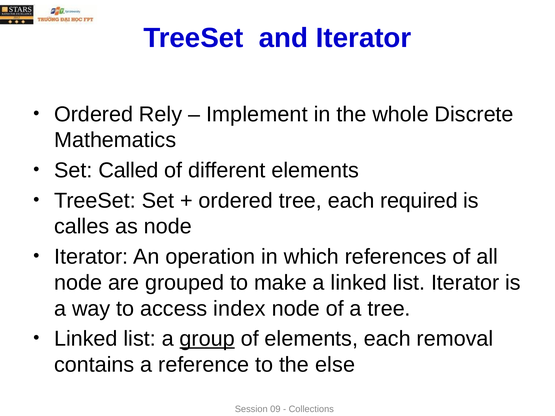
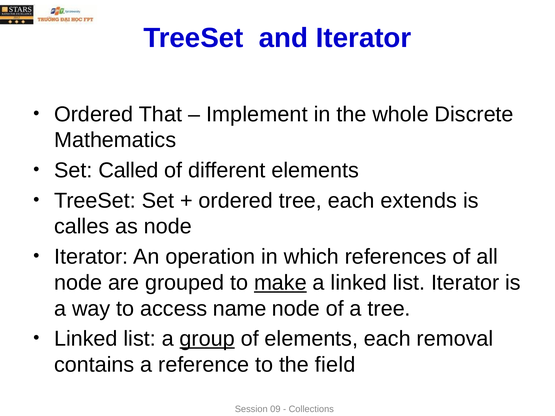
Rely: Rely -> That
required: required -> extends
make underline: none -> present
index: index -> name
else: else -> field
